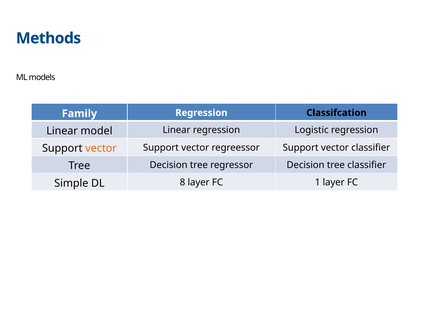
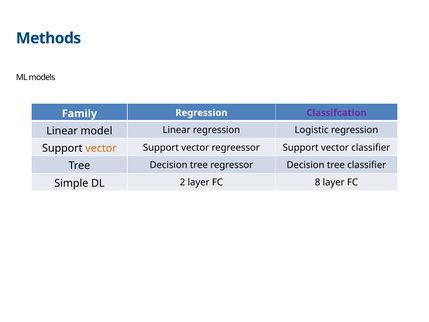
Classifcation colour: black -> purple
8: 8 -> 2
1: 1 -> 8
